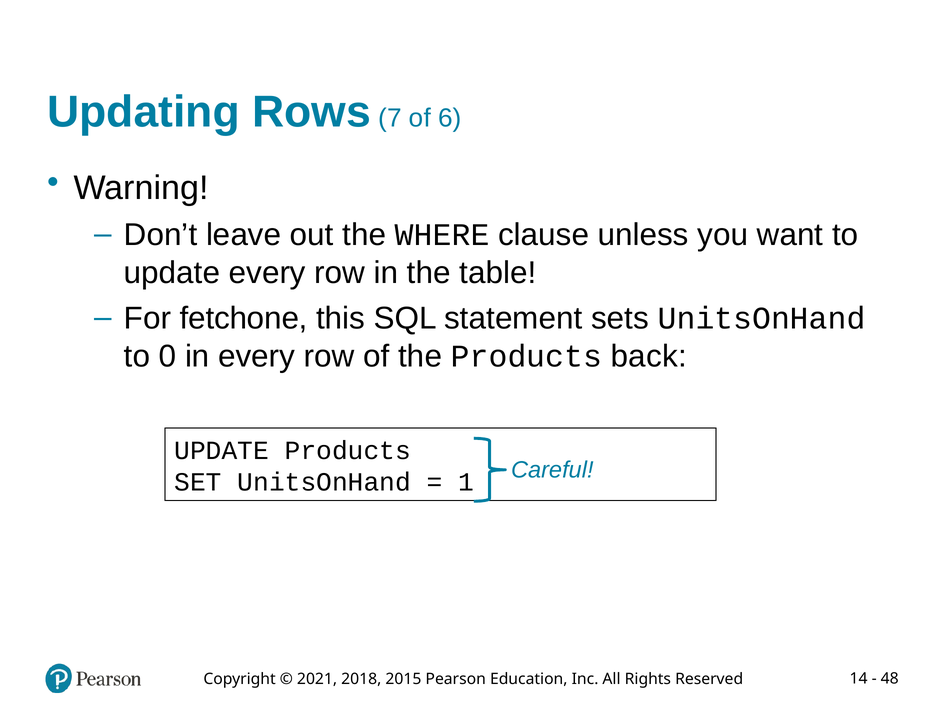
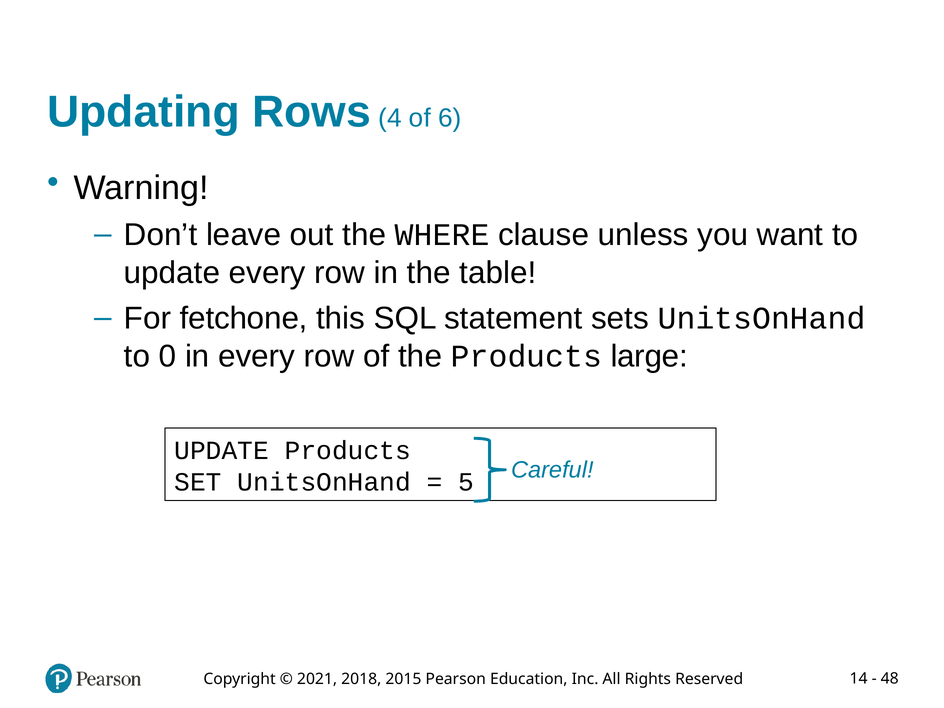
7: 7 -> 4
back: back -> large
1: 1 -> 5
